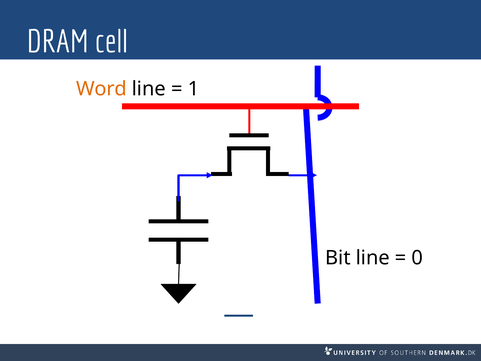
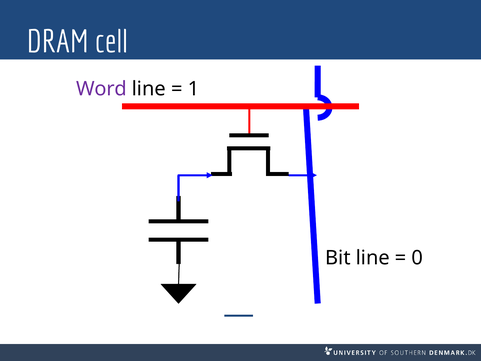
Word colour: orange -> purple
